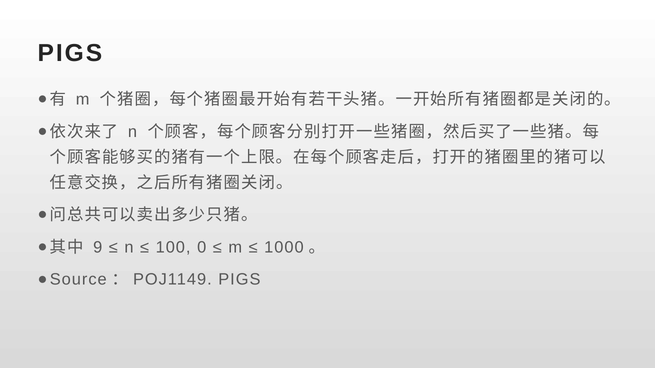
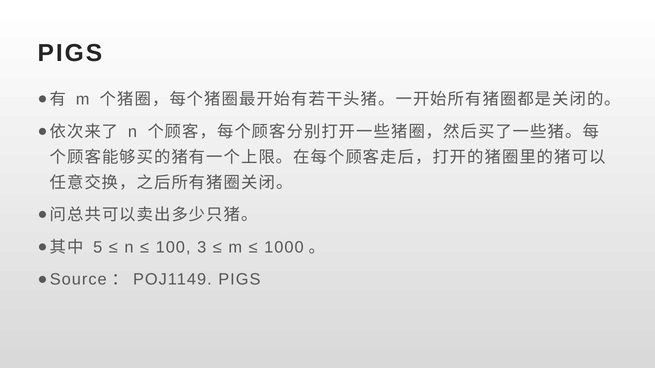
9: 9 -> 5
0: 0 -> 3
